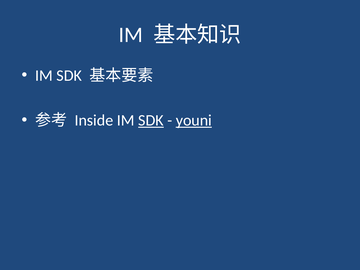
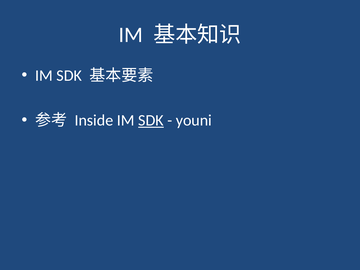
youni underline: present -> none
